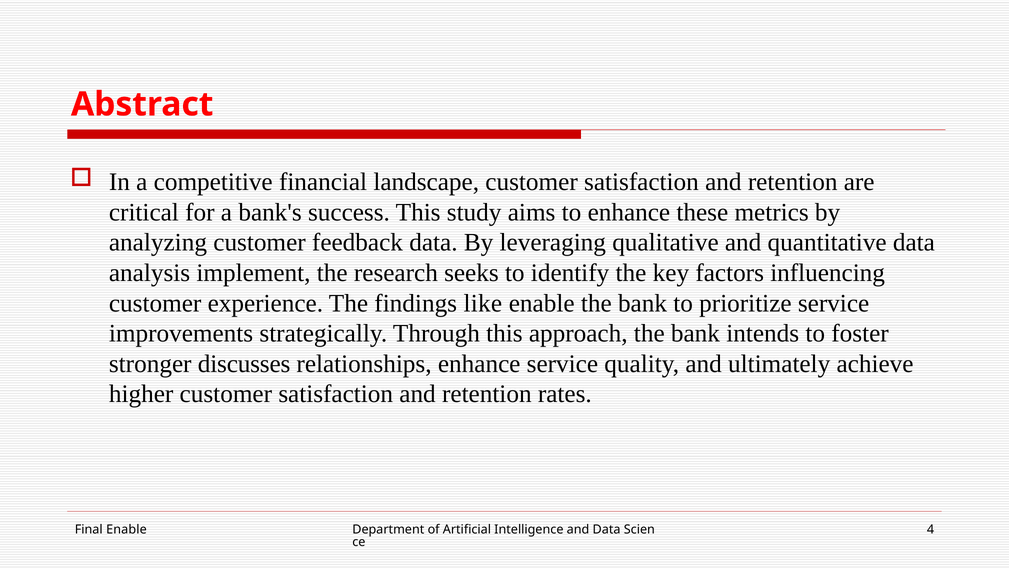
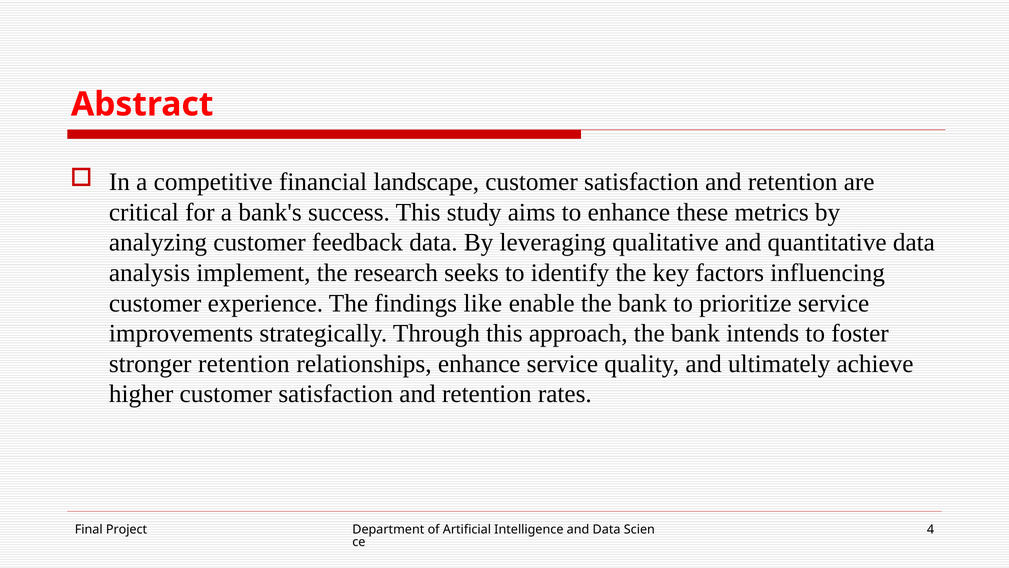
stronger discusses: discusses -> retention
Final Enable: Enable -> Project
